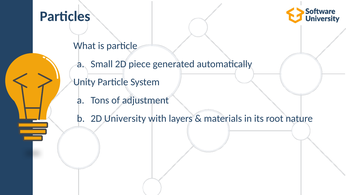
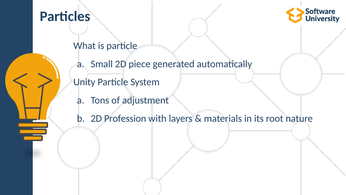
University: University -> Profession
